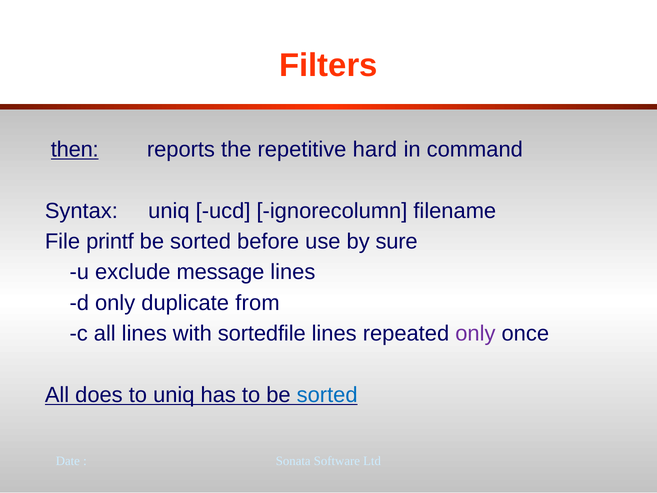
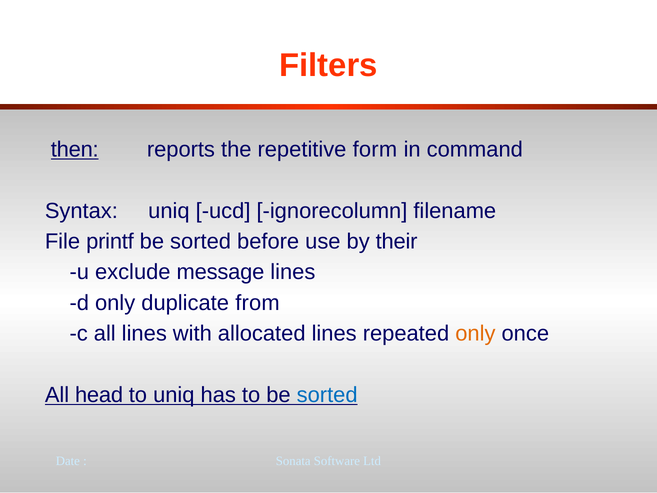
hard: hard -> form
sure: sure -> their
sortedfile: sortedfile -> allocated
only at (475, 333) colour: purple -> orange
does: does -> head
